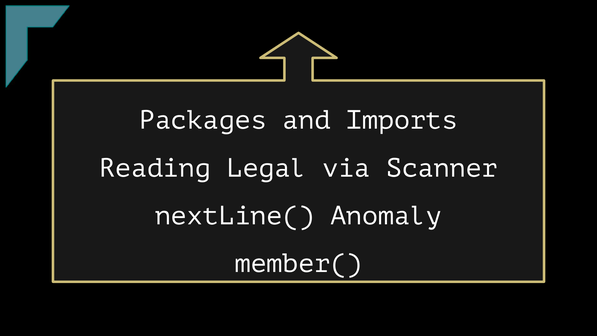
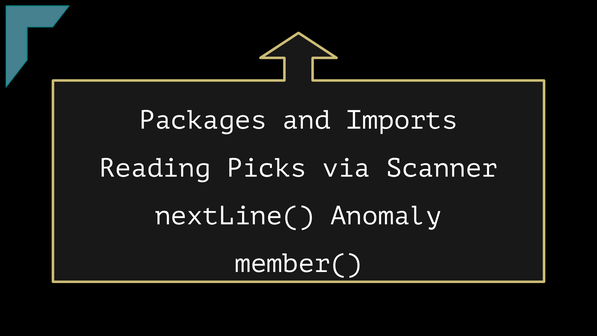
Legal: Legal -> Picks
